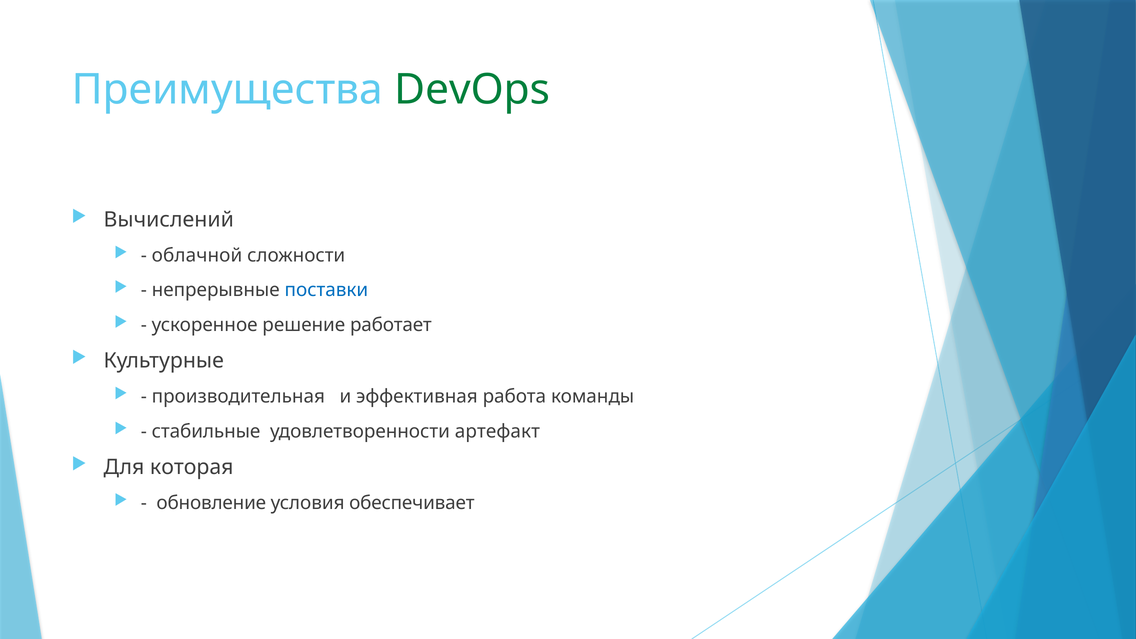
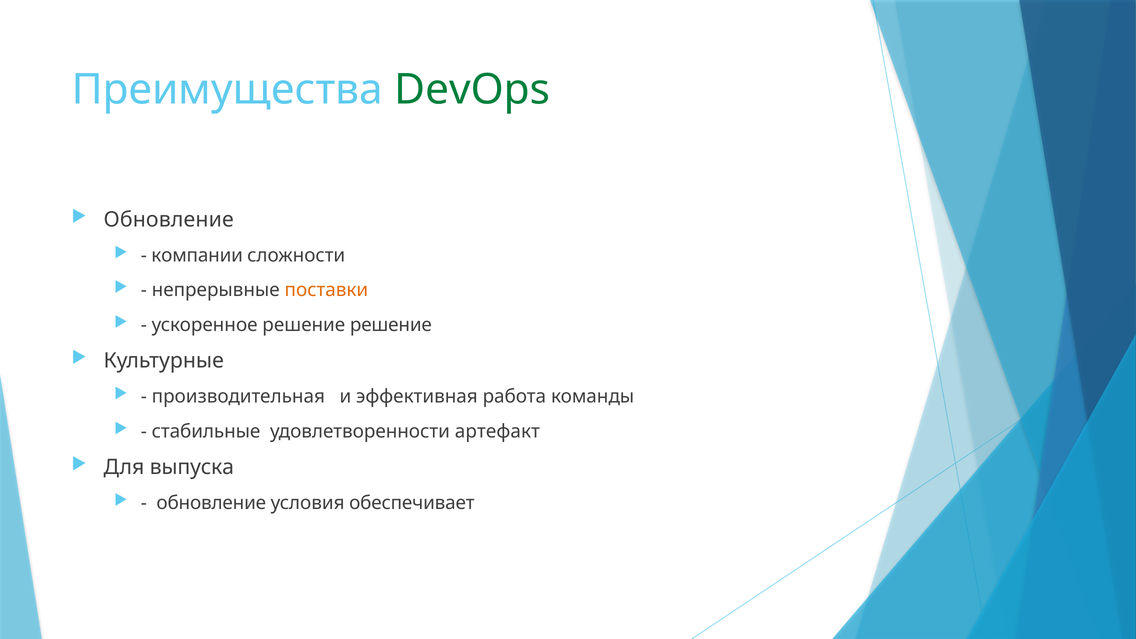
Вычислений at (169, 220): Вычислений -> Обновление
облачной: облачной -> компании
поставки colour: blue -> orange
решение работает: работает -> решение
которая: которая -> выпуска
